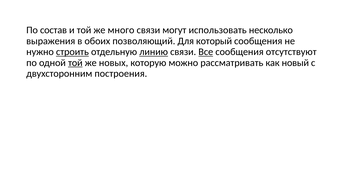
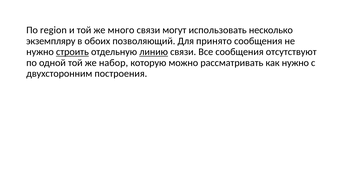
состав: состав -> region
выражения: выражения -> экземпляру
который: который -> принято
Все underline: present -> none
той at (75, 63) underline: present -> none
новых: новых -> набор
как новый: новый -> нужно
